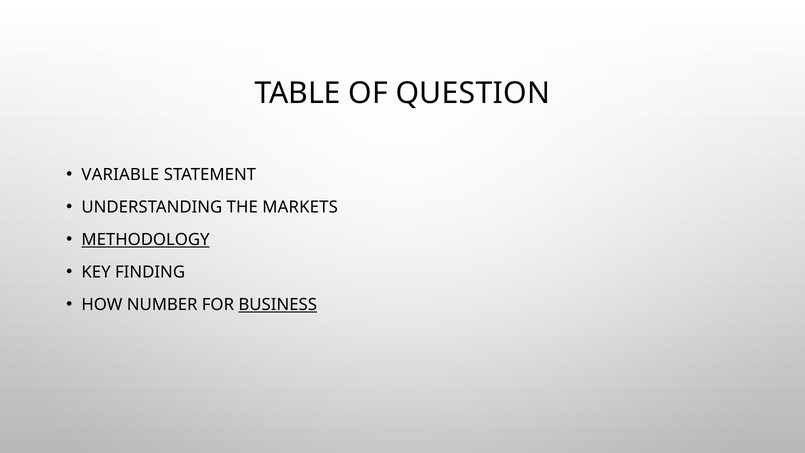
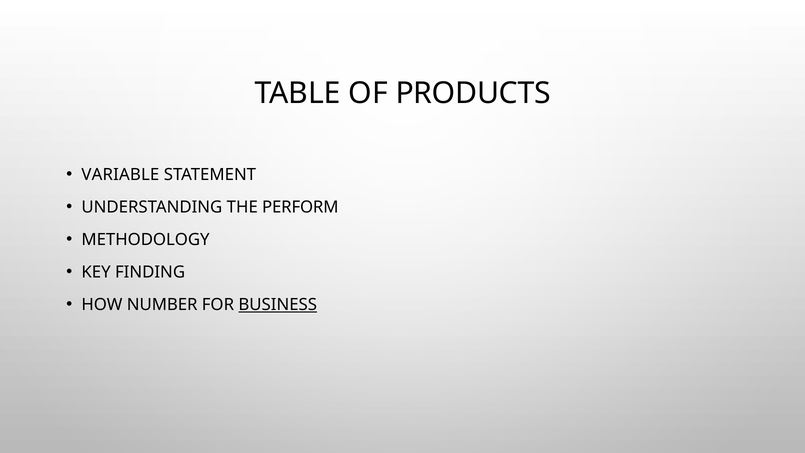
QUESTION: QUESTION -> PRODUCTS
MARKETS: MARKETS -> PERFORM
METHODOLOGY underline: present -> none
